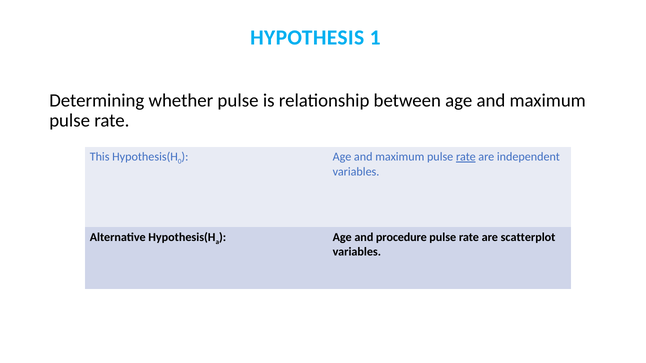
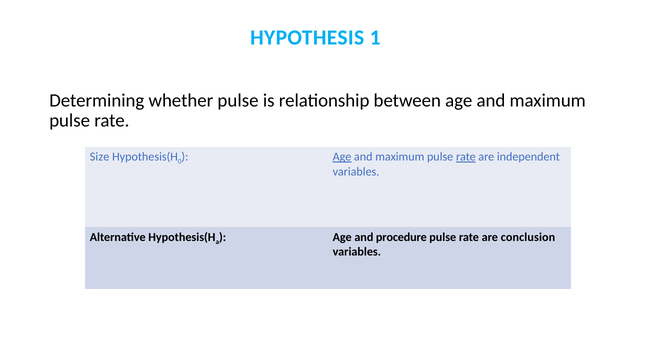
This: This -> Size
Age at (342, 157) underline: none -> present
scatterplot: scatterplot -> conclusion
